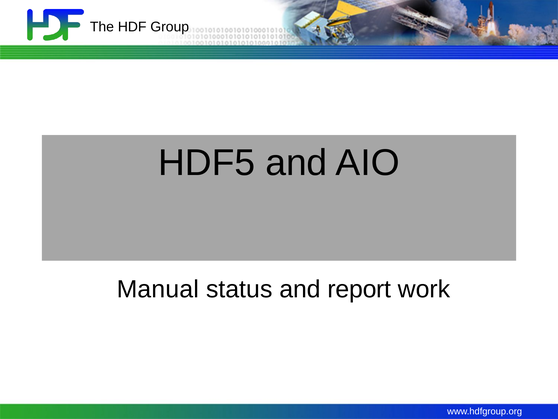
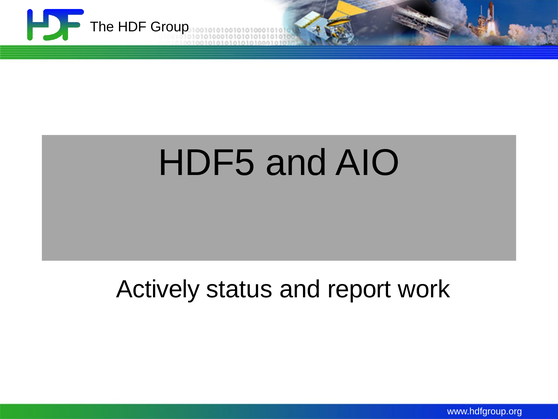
Manual: Manual -> Actively
